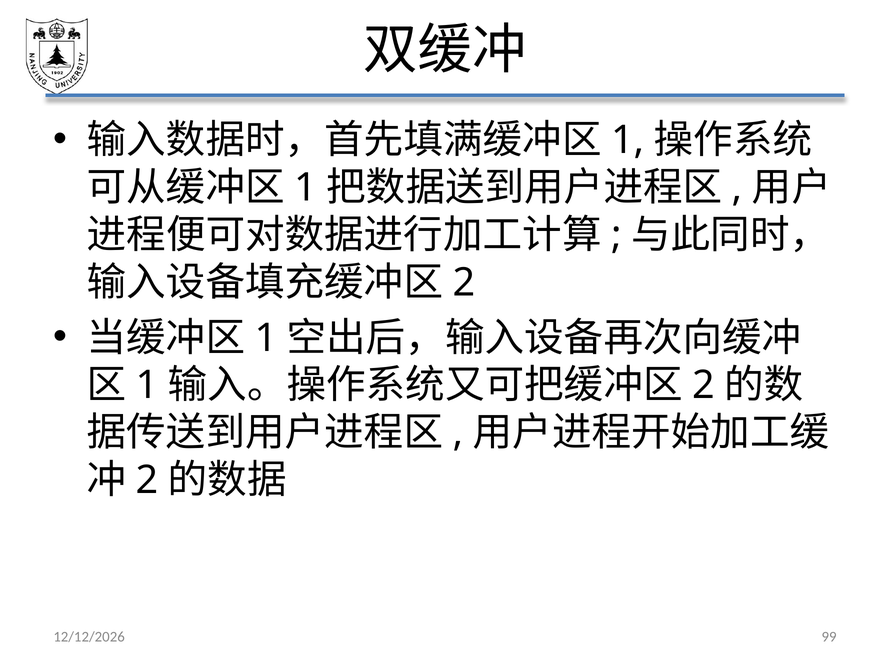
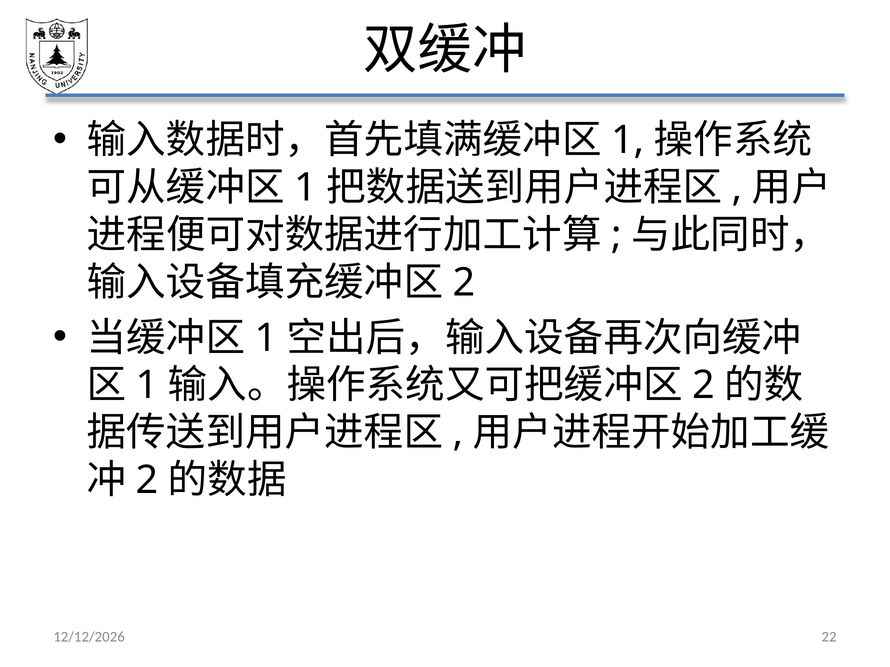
99: 99 -> 22
